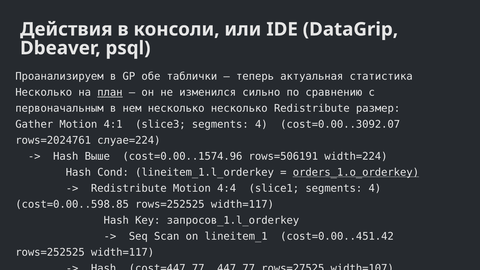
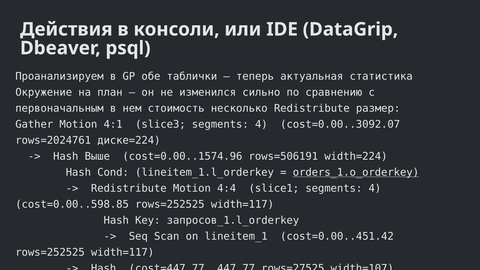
Несколько at (44, 92): Несколько -> Окружение
план underline: present -> none
нем несколько: несколько -> стоимость
слуае=224: слуае=224 -> диске=224
